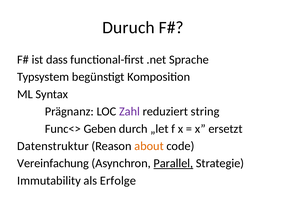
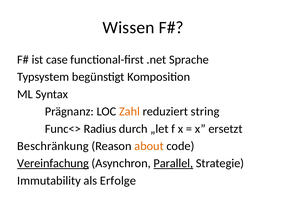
Duruch: Duruch -> Wissen
dass: dass -> case
Zahl colour: purple -> orange
Geben: Geben -> Radius
Datenstruktur: Datenstruktur -> Beschränkung
Vereinfachung underline: none -> present
